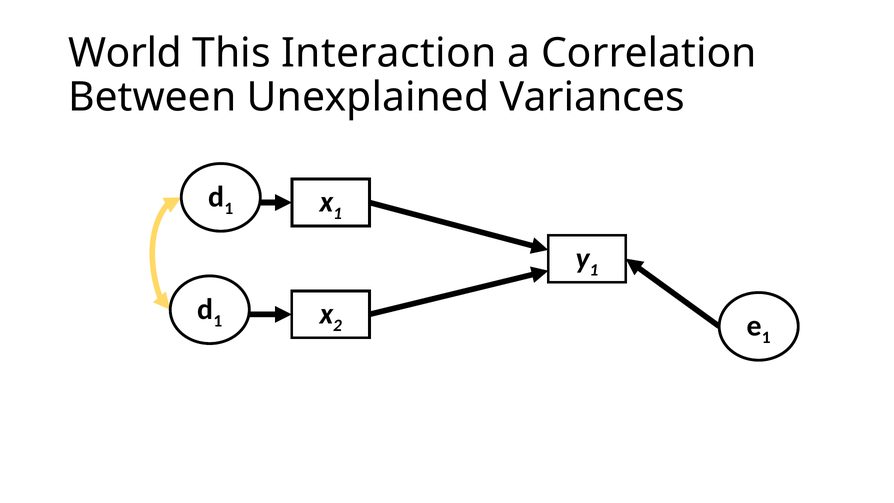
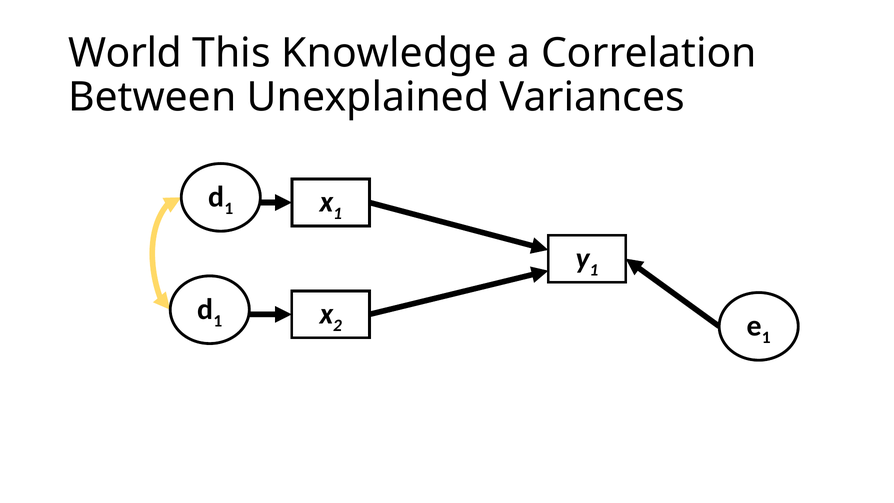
Interaction: Interaction -> Knowledge
